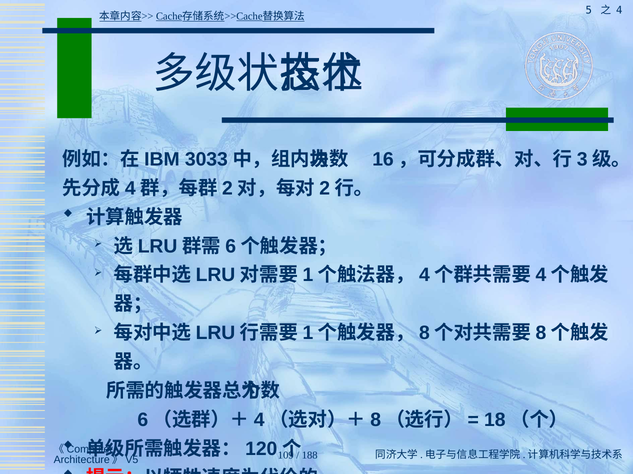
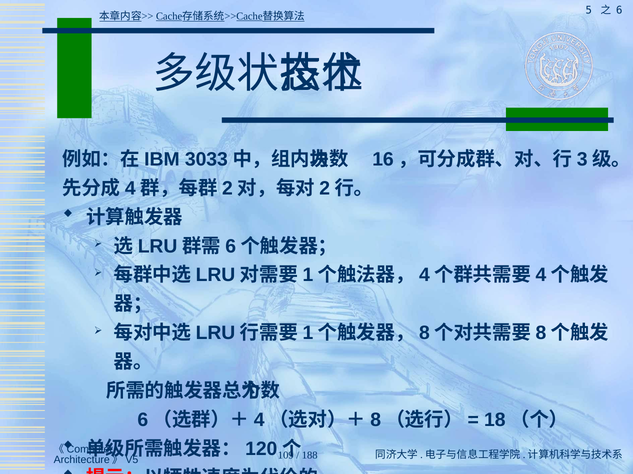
4: 4 -> 6
